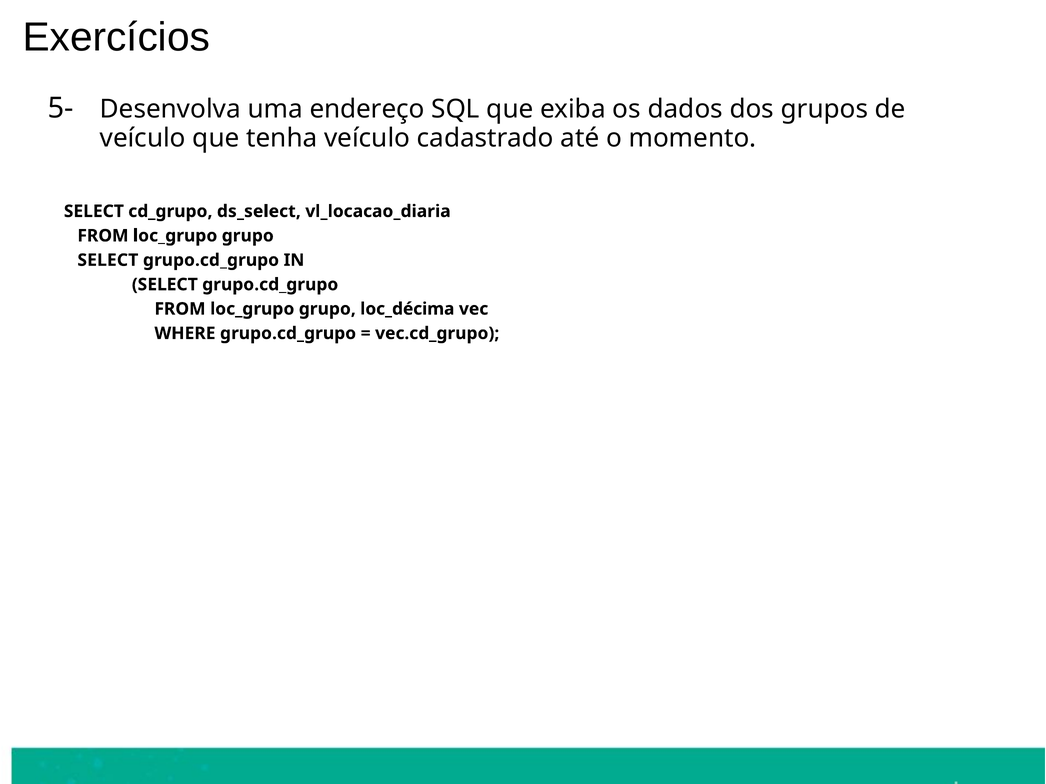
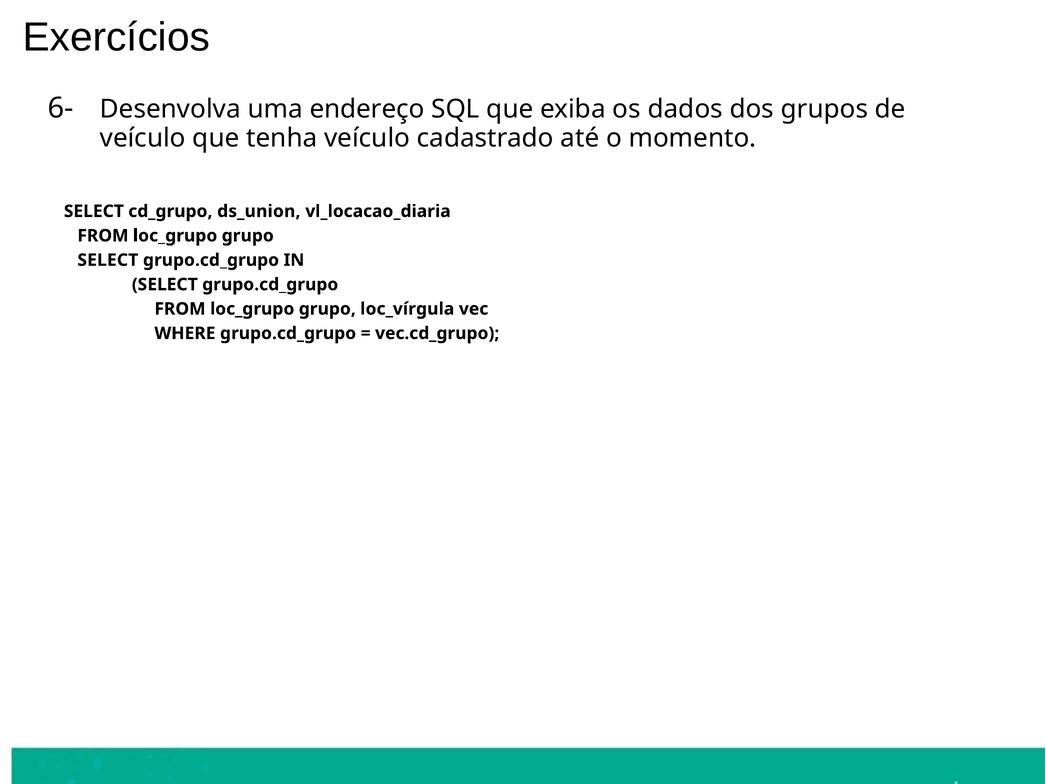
5-: 5- -> 6-
ds_select: ds_select -> ds_union
loc_décima: loc_décima -> loc_vírgula
